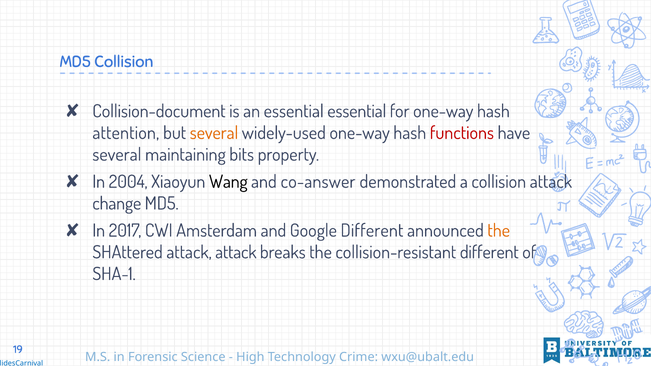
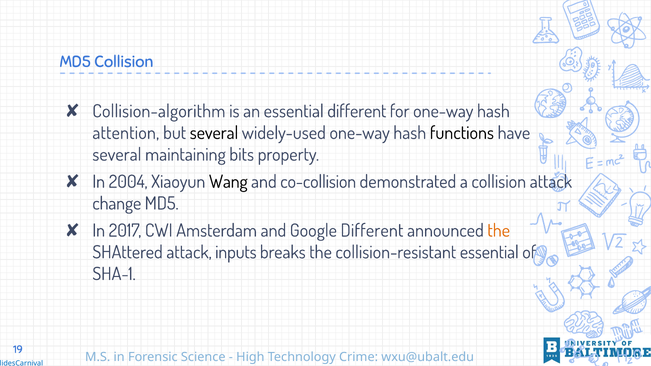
Collision-document: Collision-document -> Collision-algorithm
essential essential: essential -> different
several at (214, 133) colour: orange -> black
functions colour: red -> black
co-answer: co-answer -> co-collision
attack attack: attack -> inputs
collision-resistant different: different -> essential
